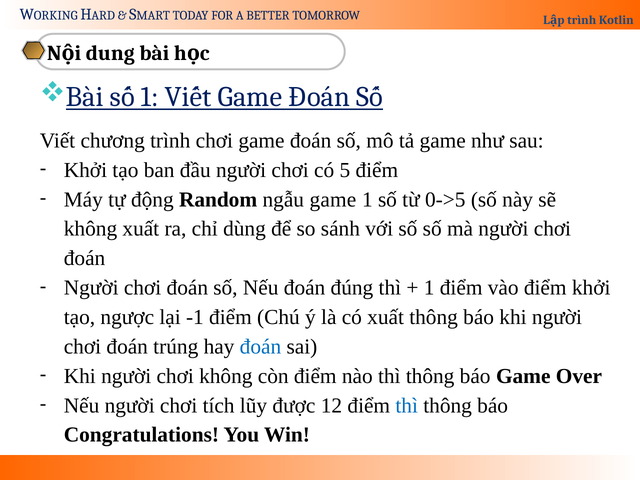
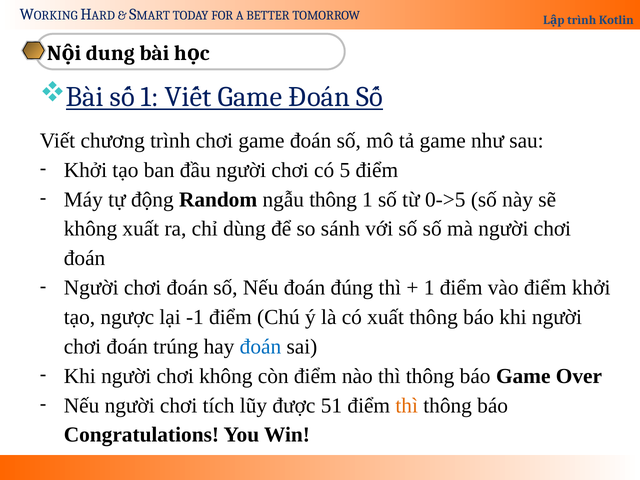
ngẫu game: game -> thông
12: 12 -> 51
thì at (407, 405) colour: blue -> orange
